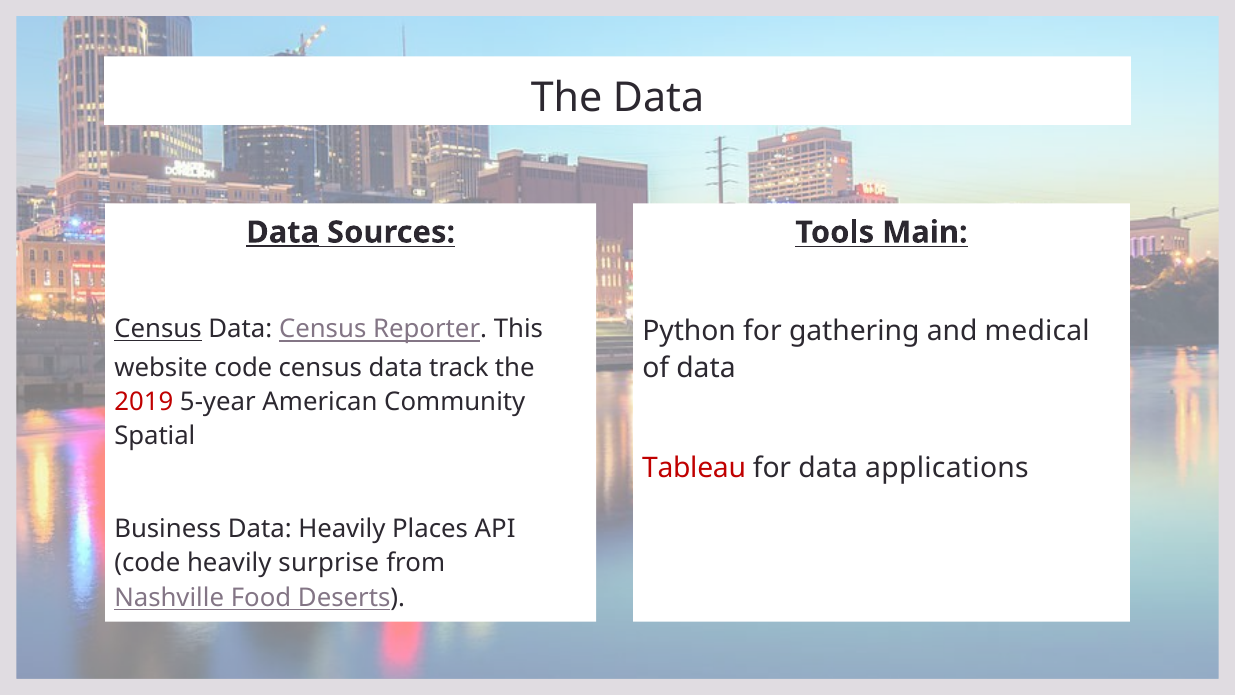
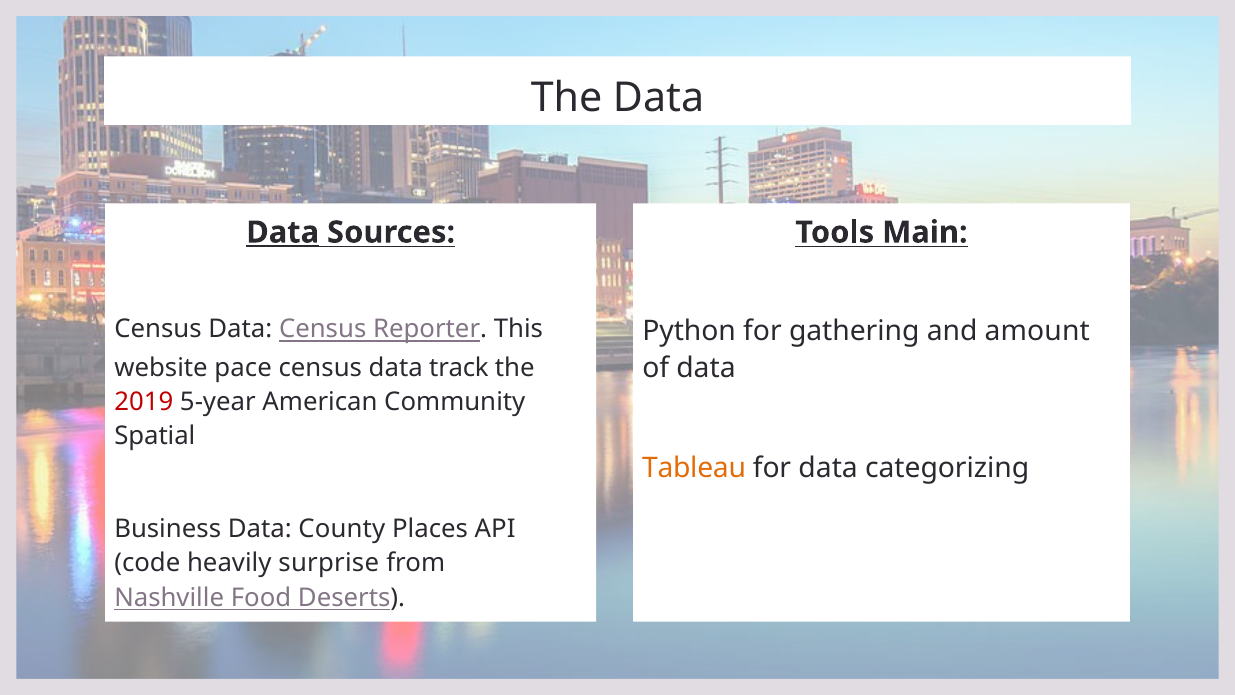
Census at (158, 329) underline: present -> none
medical: medical -> amount
website code: code -> pace
Tableau colour: red -> orange
applications: applications -> categorizing
Data Heavily: Heavily -> County
